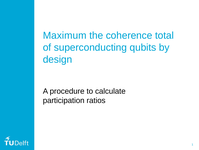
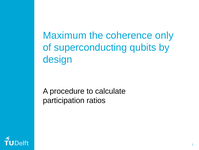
total: total -> only
